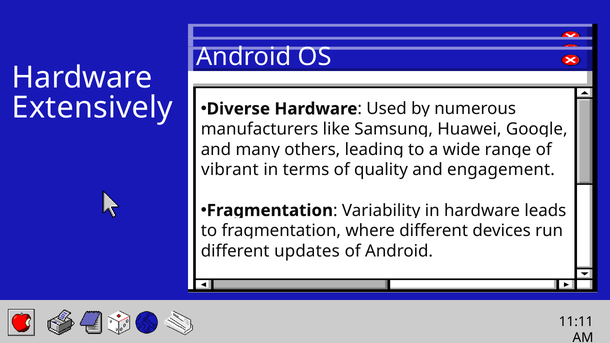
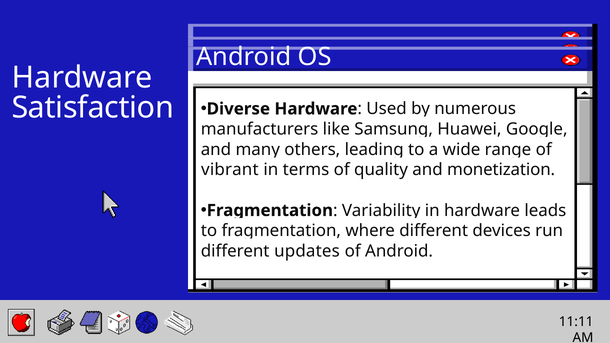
Extensively: Extensively -> Satisfaction
engagement: engagement -> monetization
